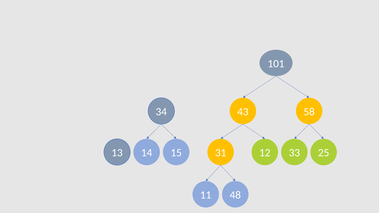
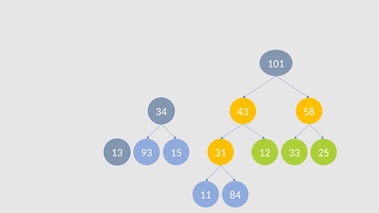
14: 14 -> 93
48: 48 -> 84
